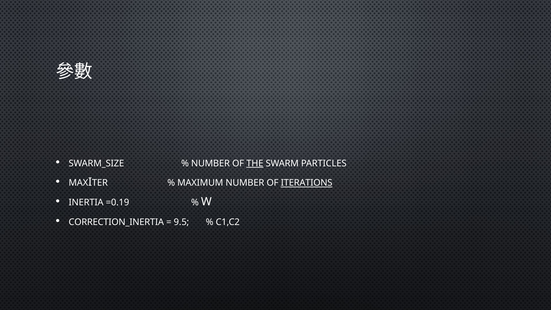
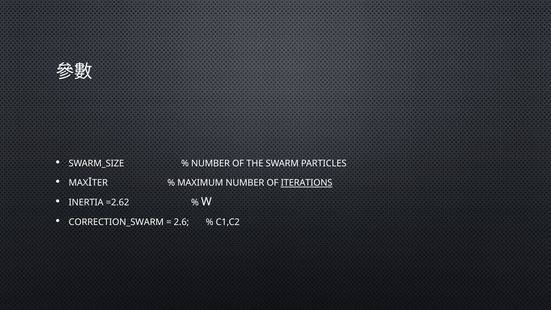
THE underline: present -> none
=0.19: =0.19 -> =2.62
CORRECTION_INERTIA: CORRECTION_INERTIA -> CORRECTION_SWARM
9.5: 9.5 -> 2.6
